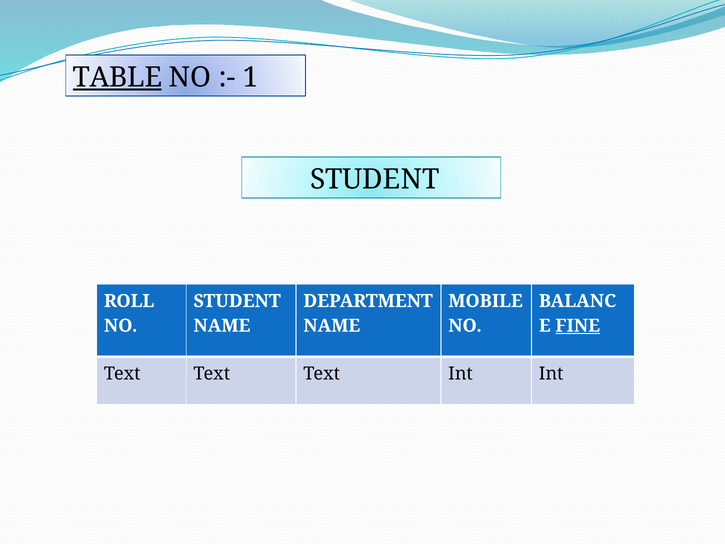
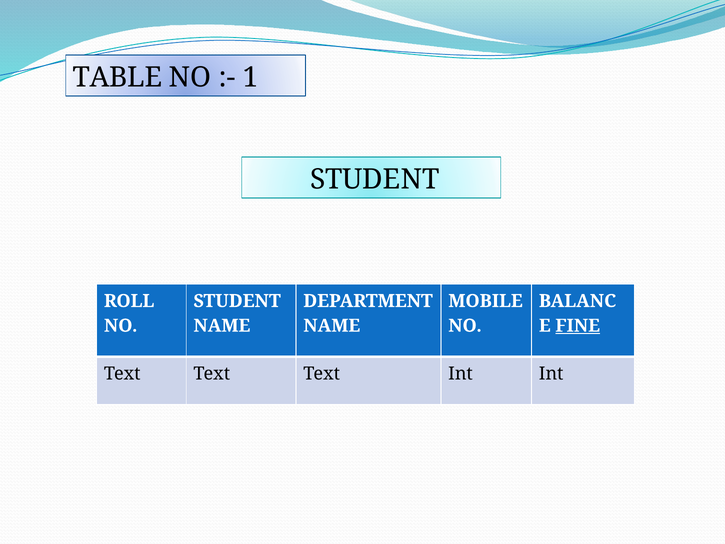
TABLE underline: present -> none
